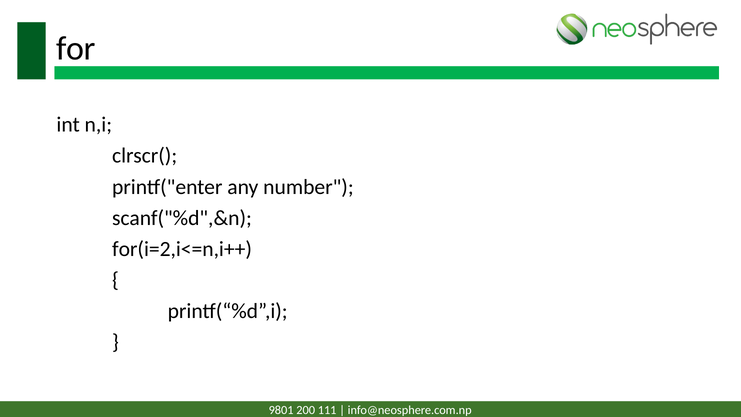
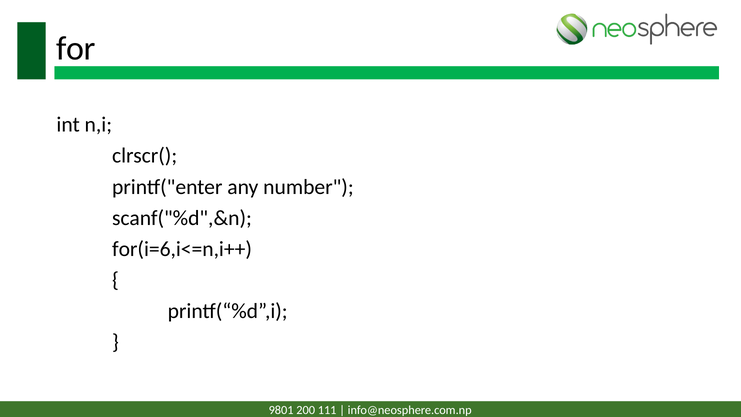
for(i=2,i<=n,i++: for(i=2,i<=n,i++ -> for(i=6,i<=n,i++
